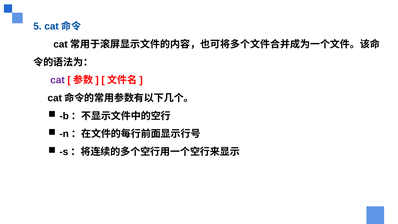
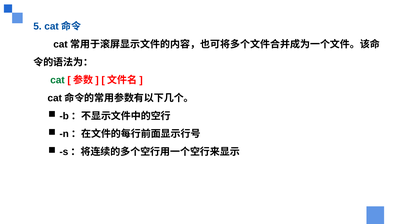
cat colour: purple -> green
